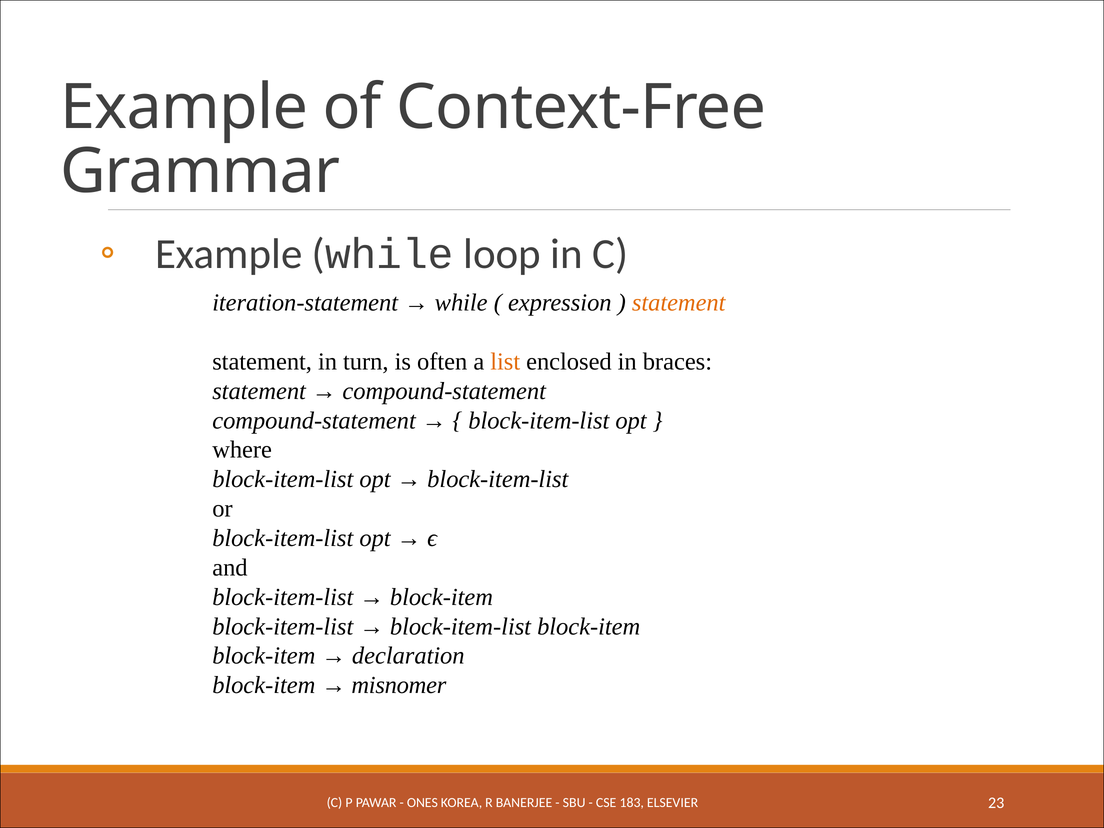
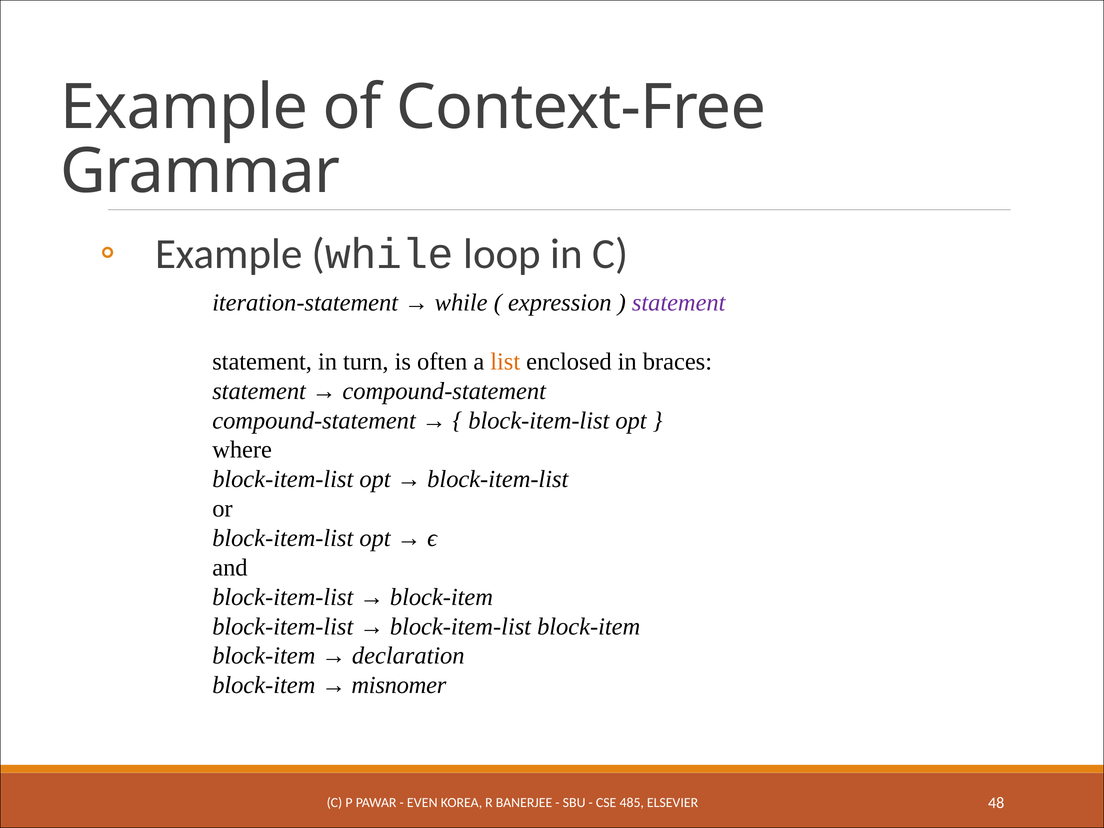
statement at (679, 303) colour: orange -> purple
ONES: ONES -> EVEN
183: 183 -> 485
23: 23 -> 48
